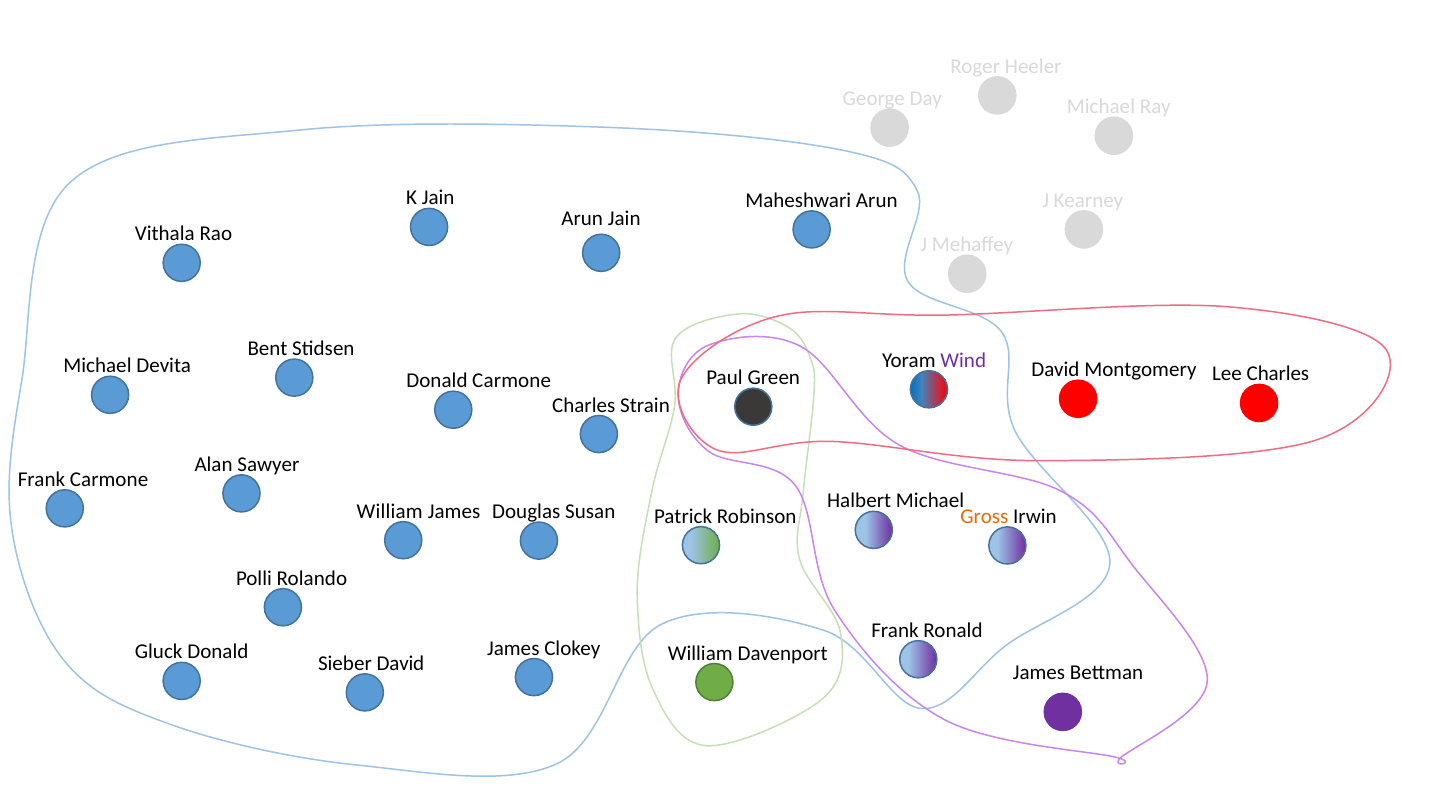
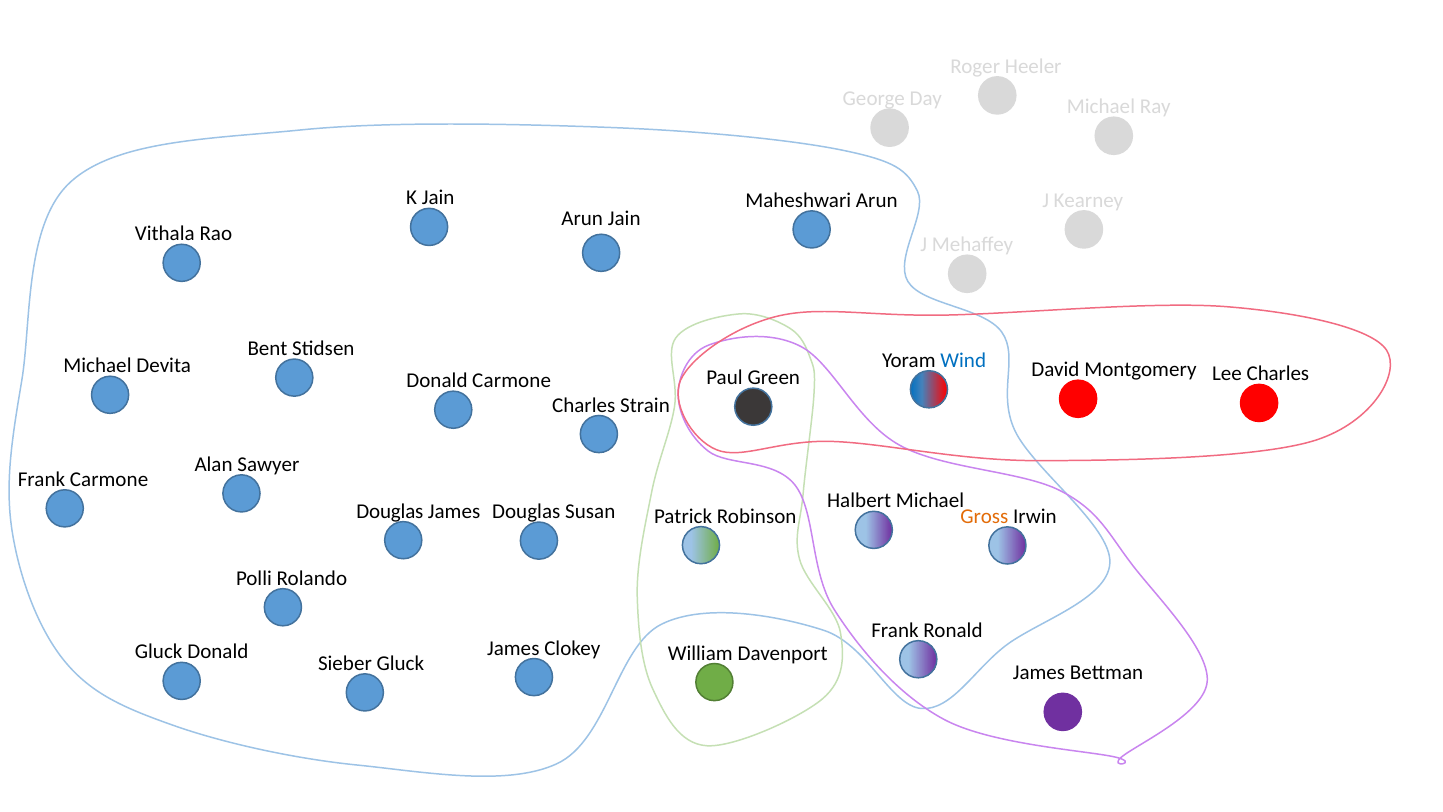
Wind colour: purple -> blue
William at (390, 511): William -> Douglas
Sieber David: David -> Gluck
